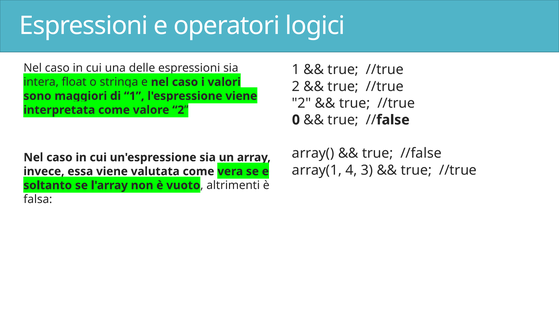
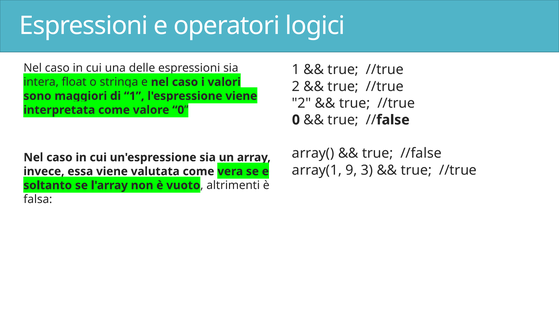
valore 2: 2 -> 0
4: 4 -> 9
